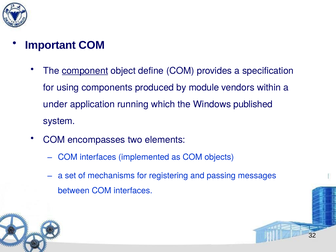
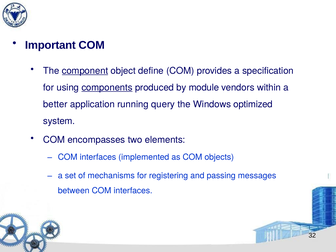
components underline: none -> present
under: under -> better
which: which -> query
published: published -> optimized
